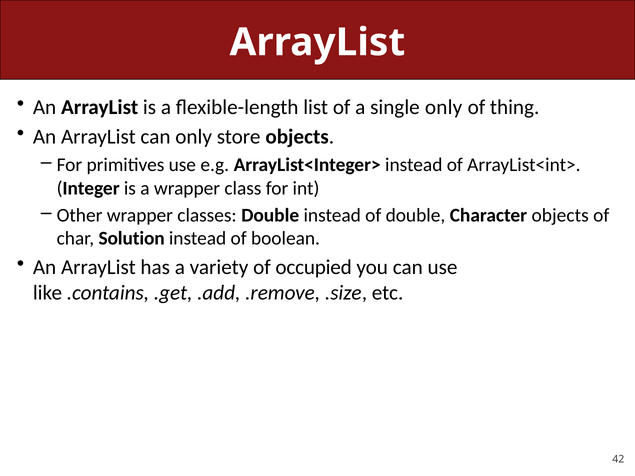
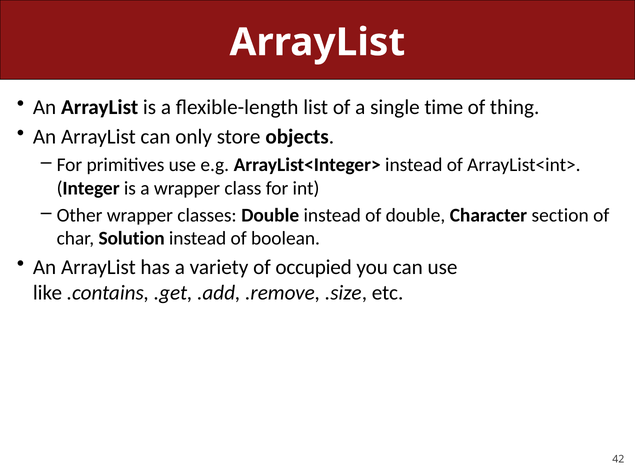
single only: only -> time
Character objects: objects -> section
